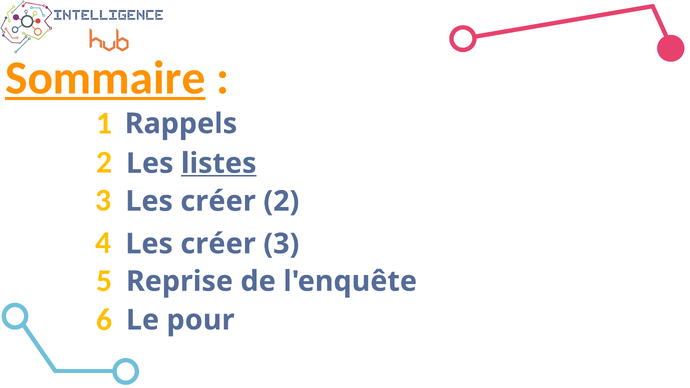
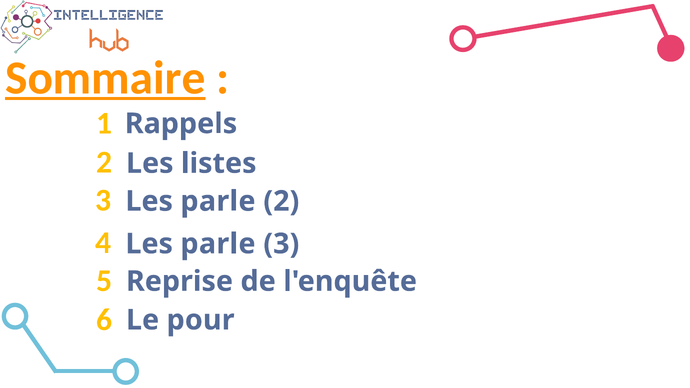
listes underline: present -> none
3 Les créer: créer -> parle
4 Les créer: créer -> parle
